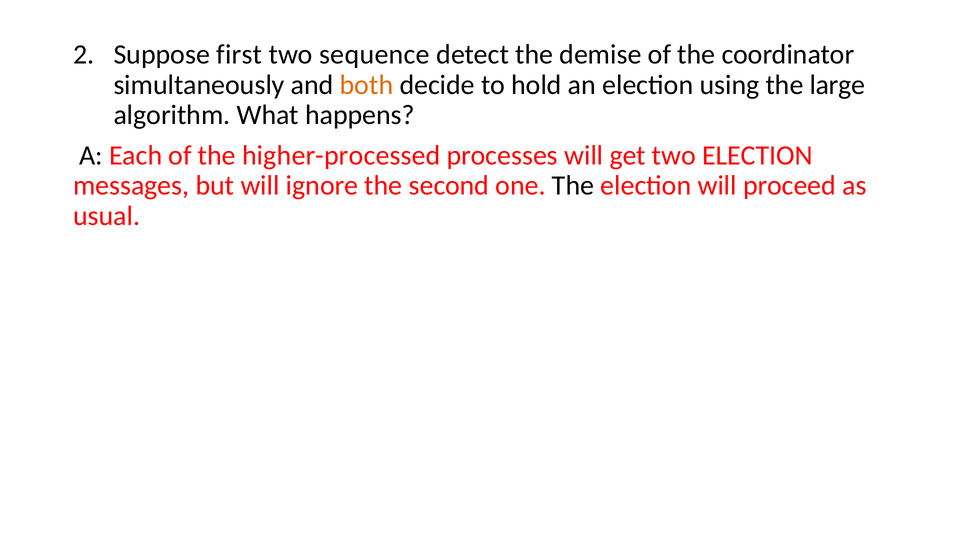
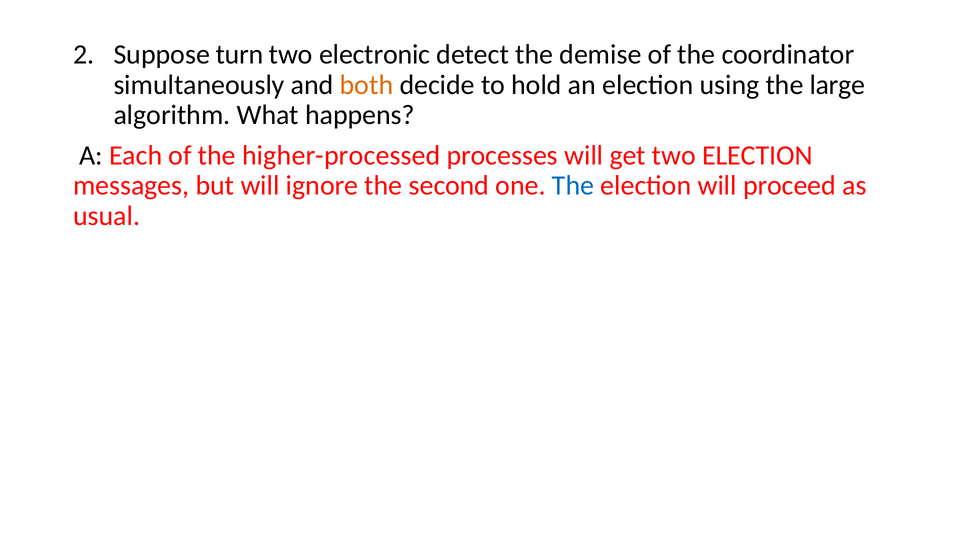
first: first -> turn
sequence: sequence -> electronic
The at (573, 185) colour: black -> blue
